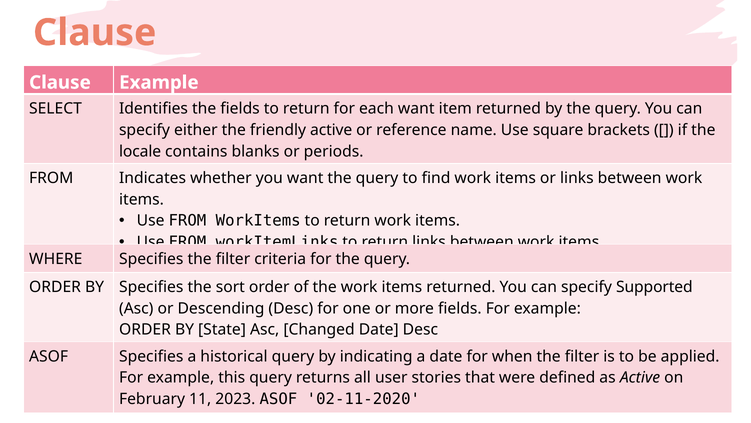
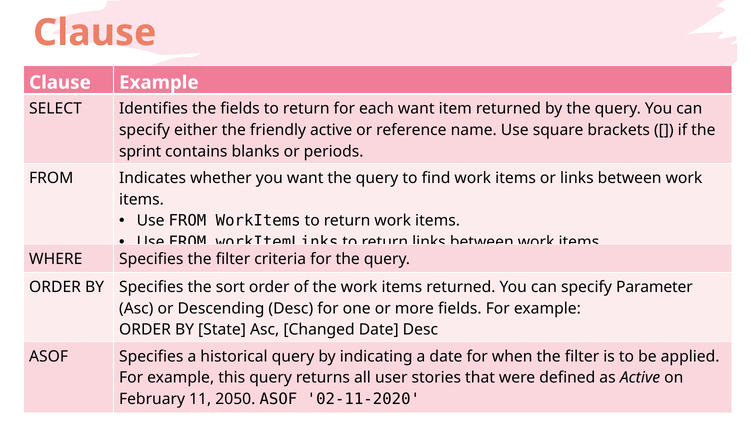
locale: locale -> sprint
Supported: Supported -> Parameter
2023: 2023 -> 2050
